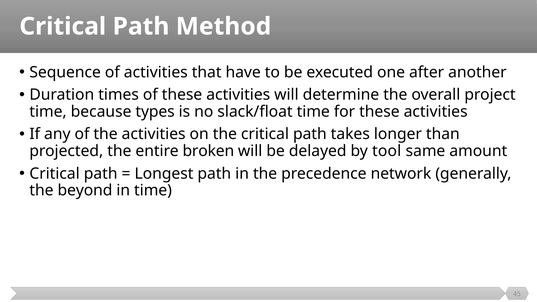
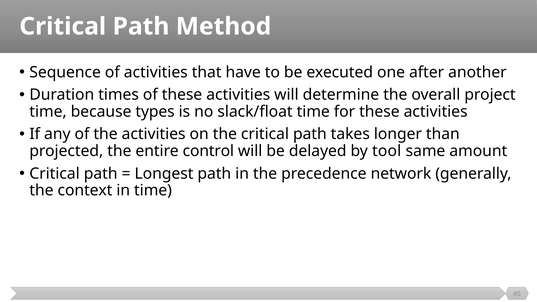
broken: broken -> control
beyond: beyond -> context
